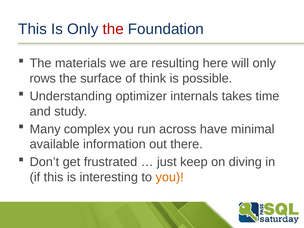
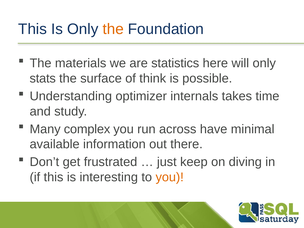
the at (113, 29) colour: red -> orange
resulting: resulting -> statistics
rows: rows -> stats
